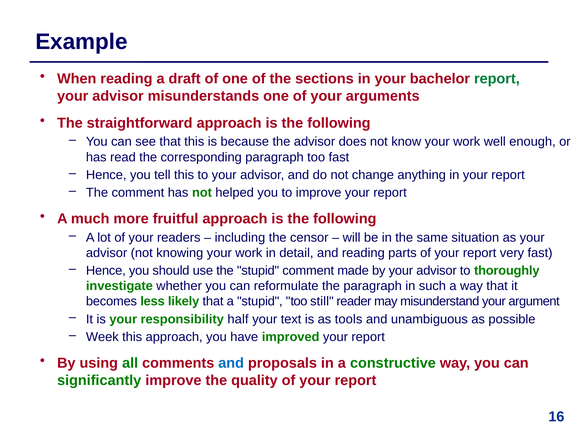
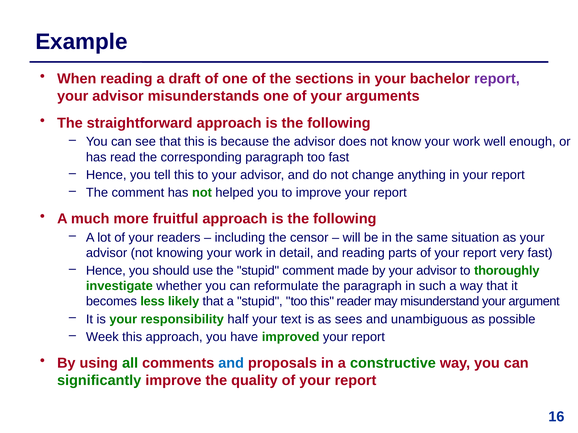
report at (497, 79) colour: green -> purple
too still: still -> this
tools: tools -> sees
